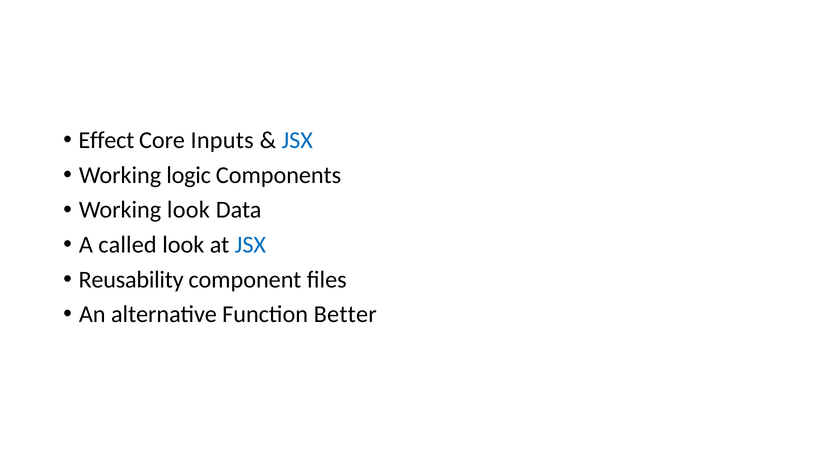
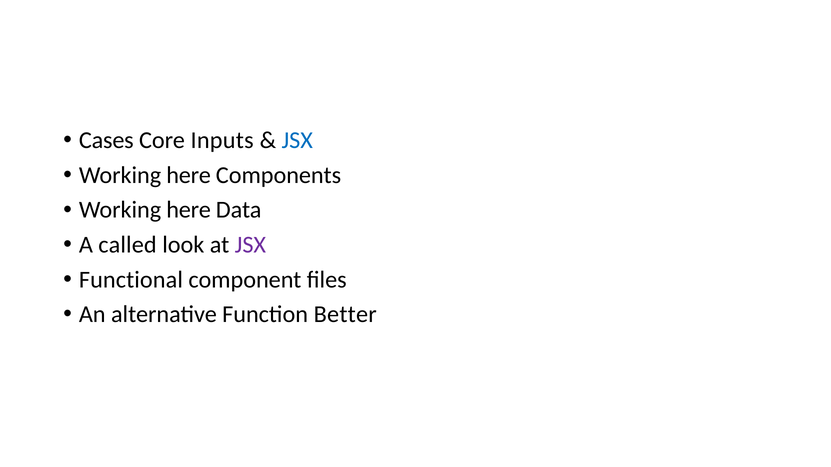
Effect: Effect -> Cases
logic at (189, 175): logic -> here
look at (188, 210): look -> here
JSX at (250, 245) colour: blue -> purple
Reusability: Reusability -> Functional
